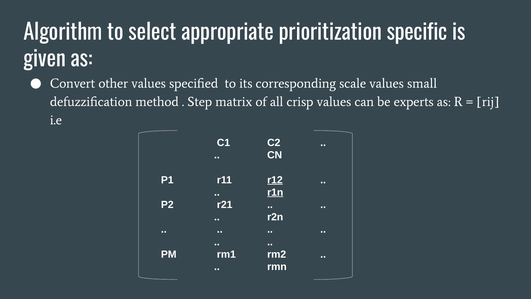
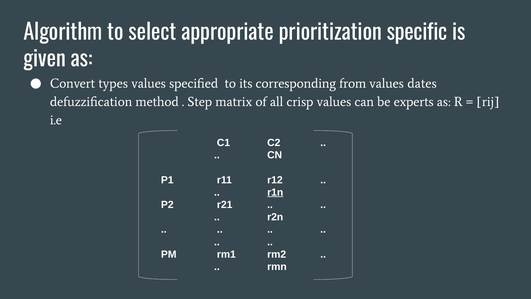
other: other -> types
scale: scale -> from
small: small -> dates
r12 underline: present -> none
